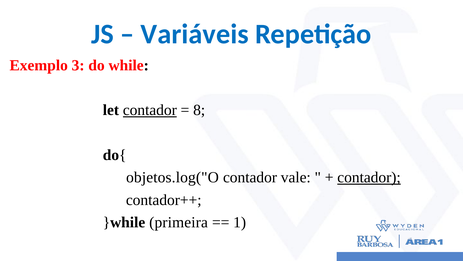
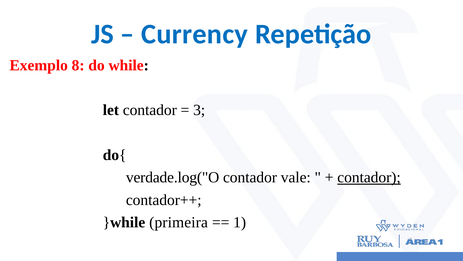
Variáveis: Variáveis -> Currency
3: 3 -> 8
contador at (150, 110) underline: present -> none
8: 8 -> 3
objetos.log("O: objetos.log("O -> verdade.log("O
